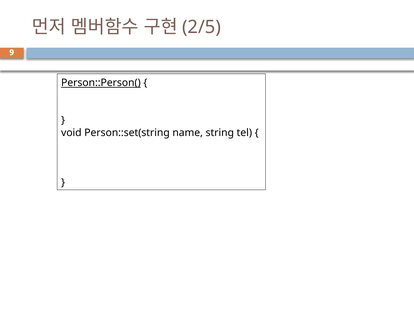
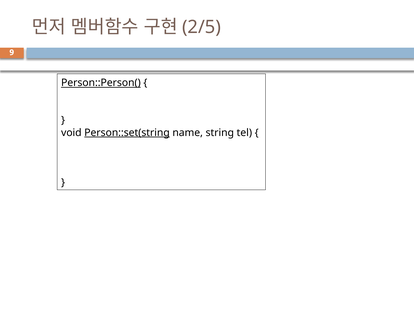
Person::set(string underline: none -> present
